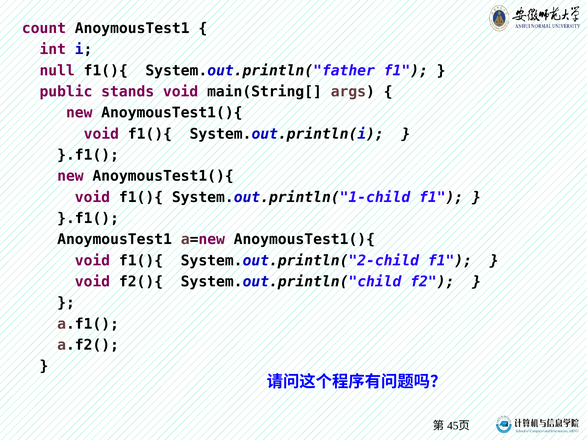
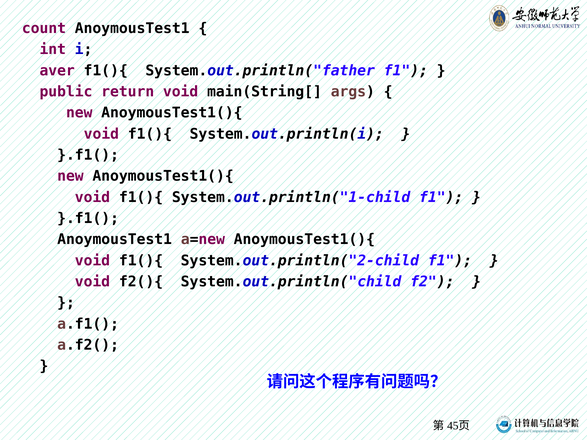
null: null -> aver
stands: stands -> return
